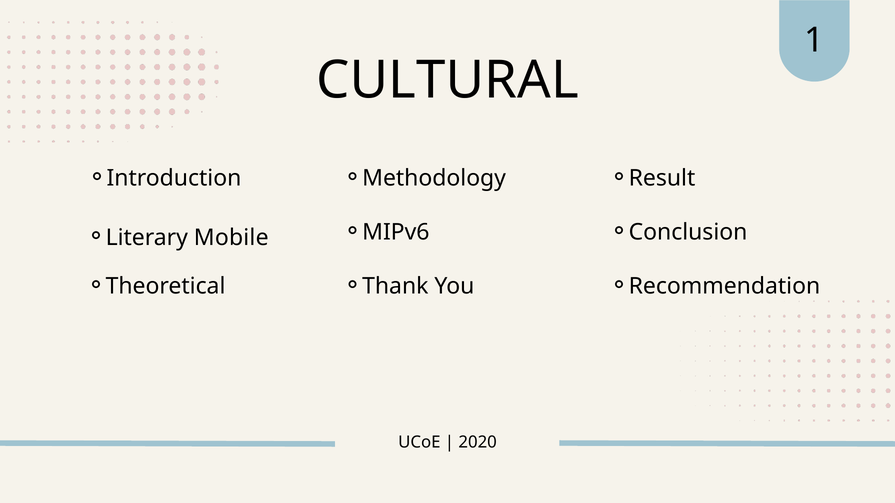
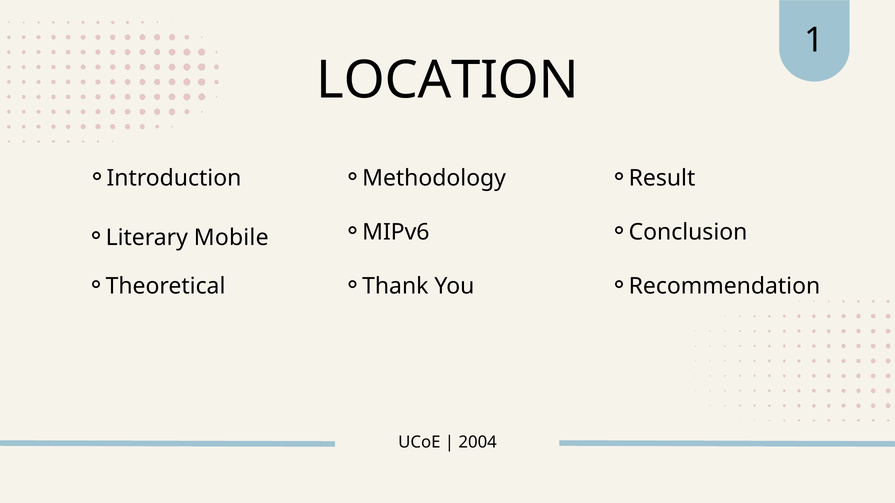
CULTURAL: CULTURAL -> LOCATION
2020: 2020 -> 2004
